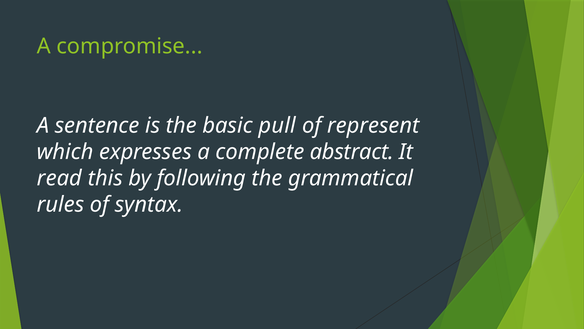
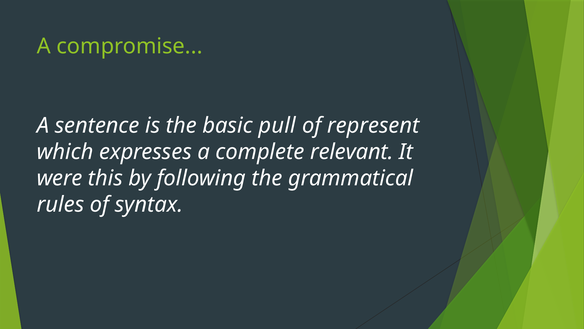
abstract: abstract -> relevant
read: read -> were
